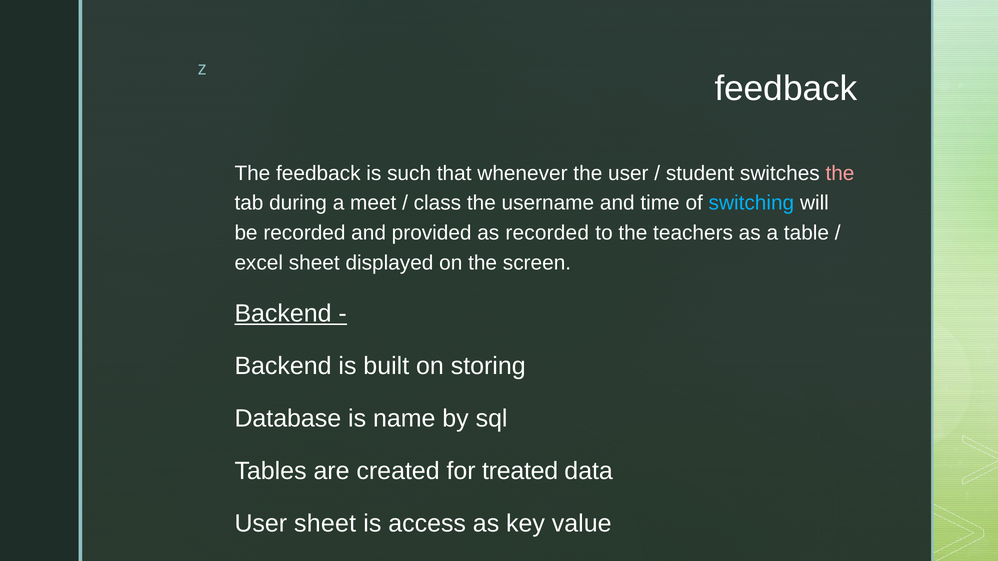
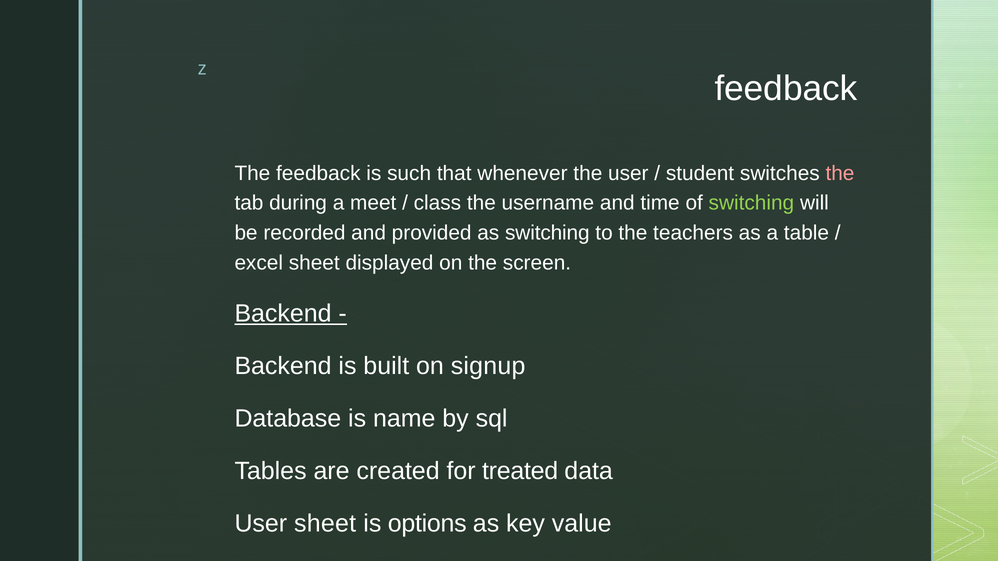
switching at (751, 203) colour: light blue -> light green
as recorded: recorded -> switching
storing: storing -> signup
access: access -> options
